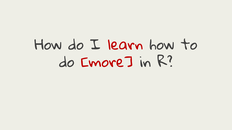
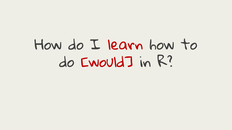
more: more -> would
